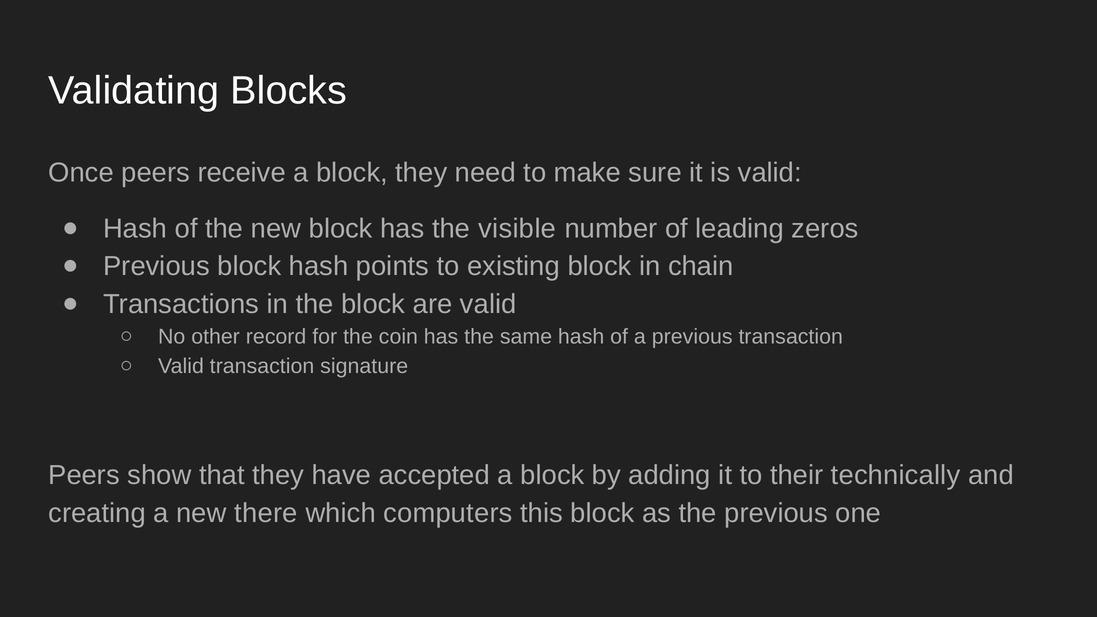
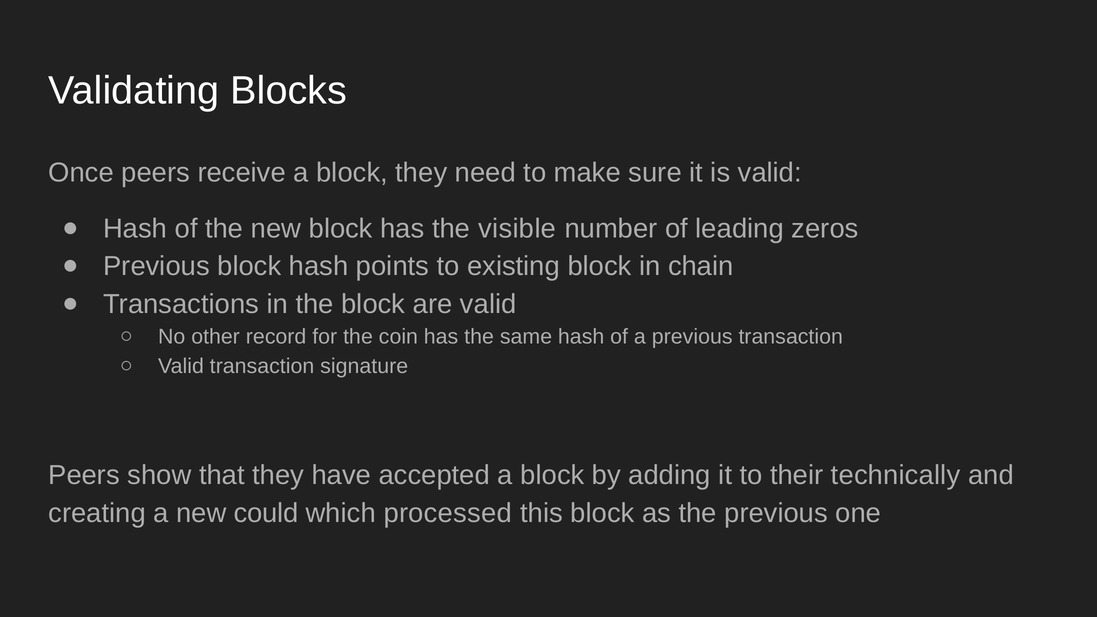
there: there -> could
computers: computers -> processed
